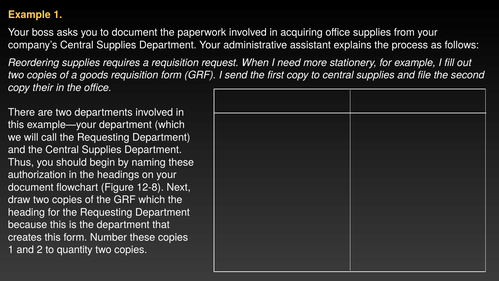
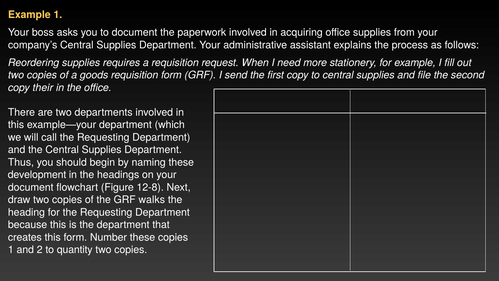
authorization: authorization -> development
GRF which: which -> walks
